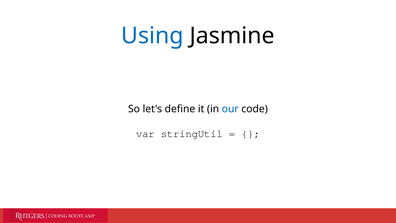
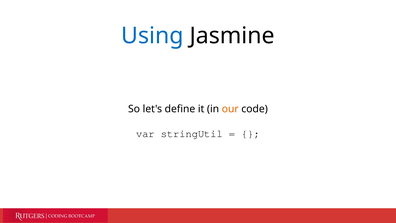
our colour: blue -> orange
